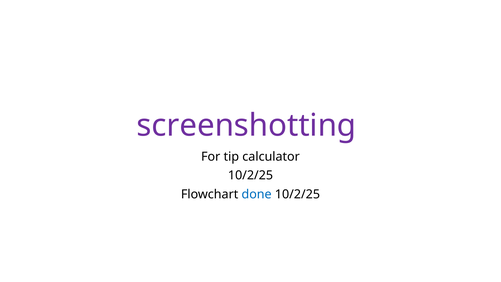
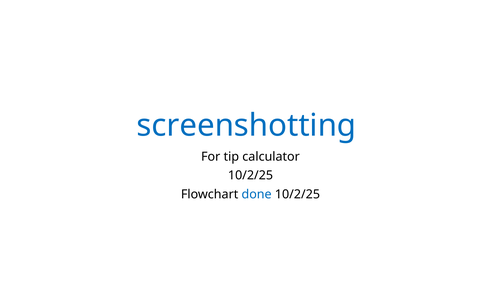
screenshotting colour: purple -> blue
